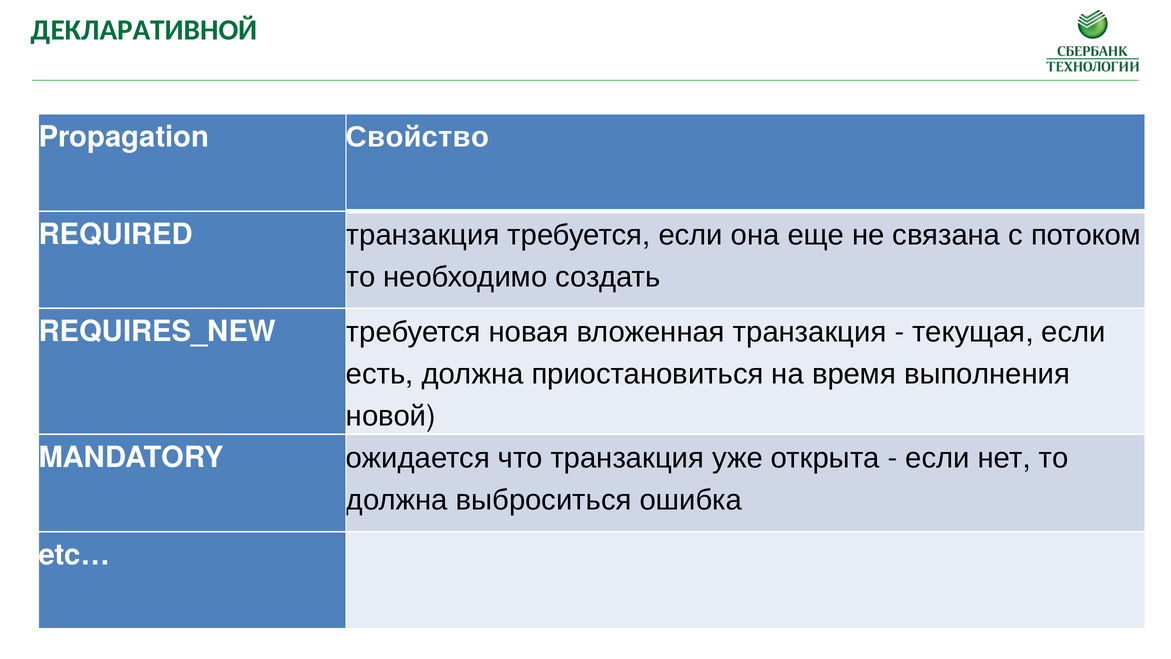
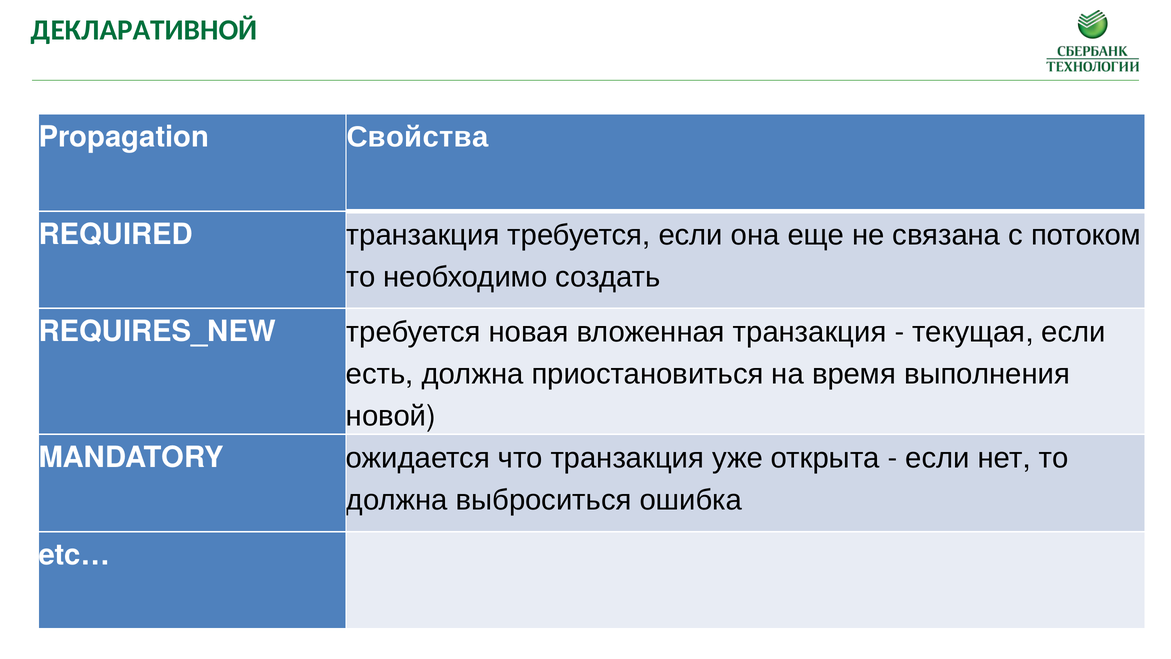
Свойство: Свойство -> Свойства
